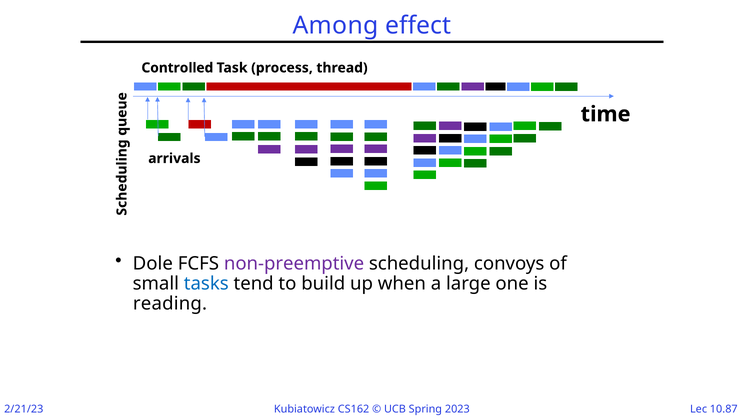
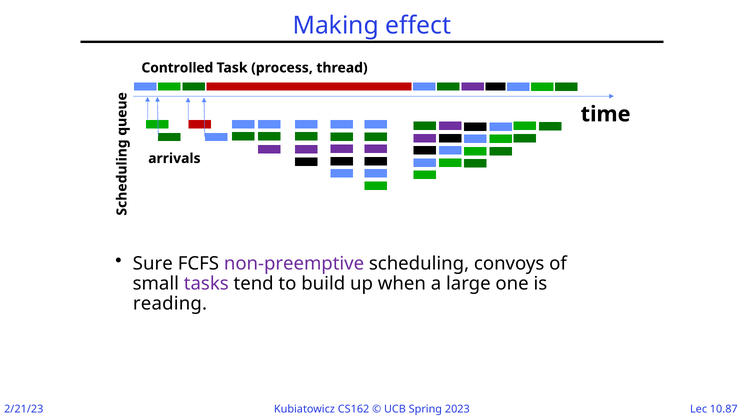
Among: Among -> Making
Dole: Dole -> Sure
tasks colour: blue -> purple
